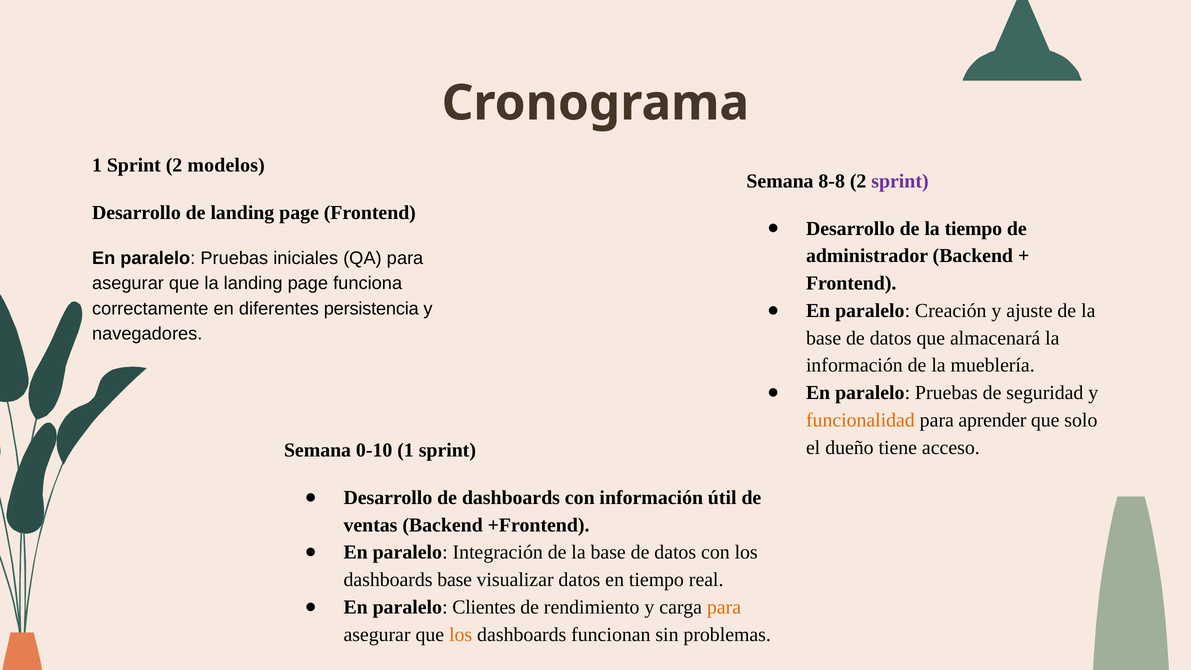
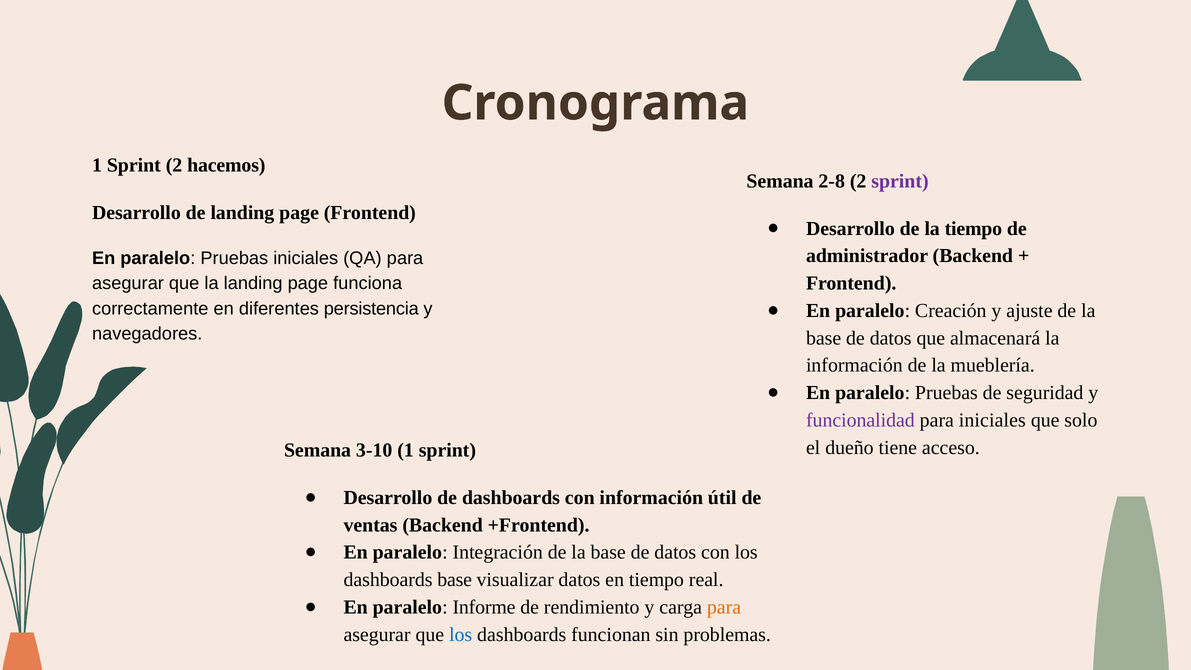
modelos: modelos -> hacemos
8-8: 8-8 -> 2-8
funcionalidad colour: orange -> purple
para aprender: aprender -> iniciales
0-10: 0-10 -> 3-10
Clientes: Clientes -> Informe
los at (461, 634) colour: orange -> blue
